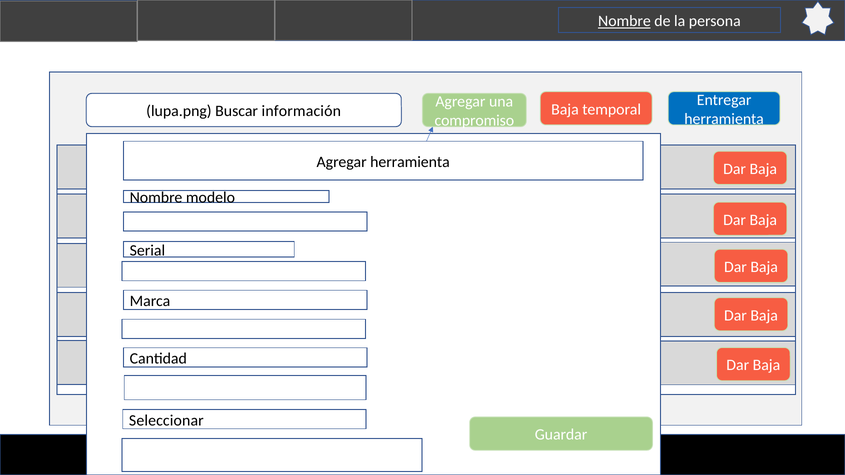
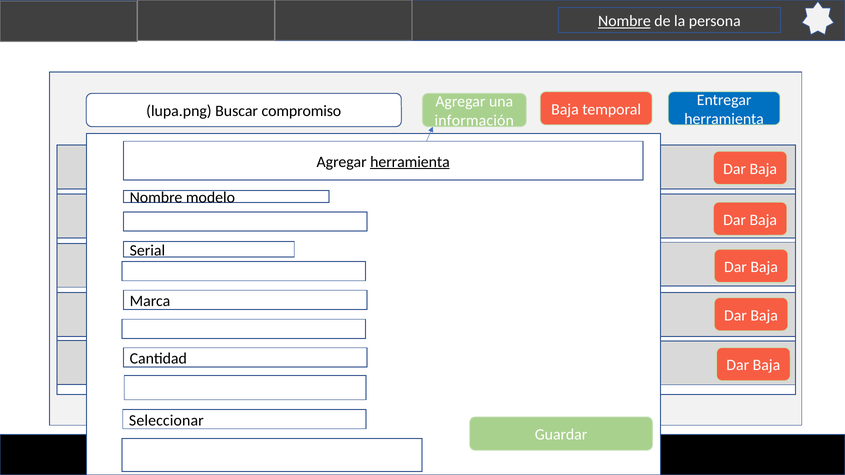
información: información -> compromiso
compromiso: compromiso -> información
herramienta at (410, 162) underline: none -> present
